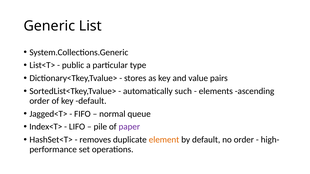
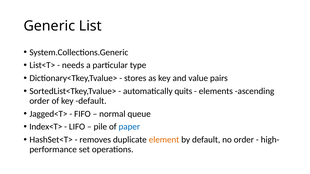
public: public -> needs
such: such -> quits
paper colour: purple -> blue
